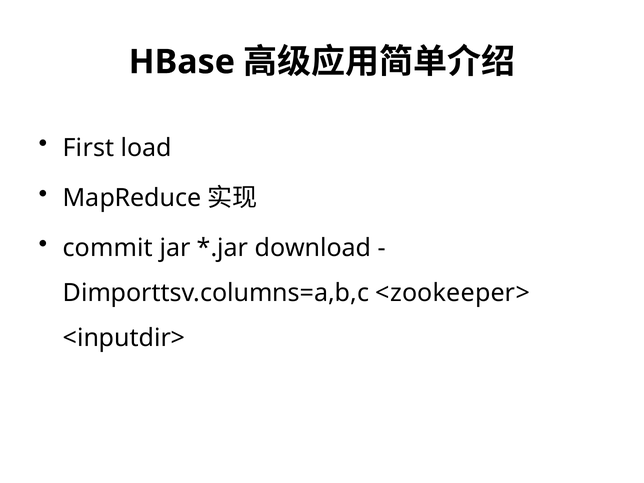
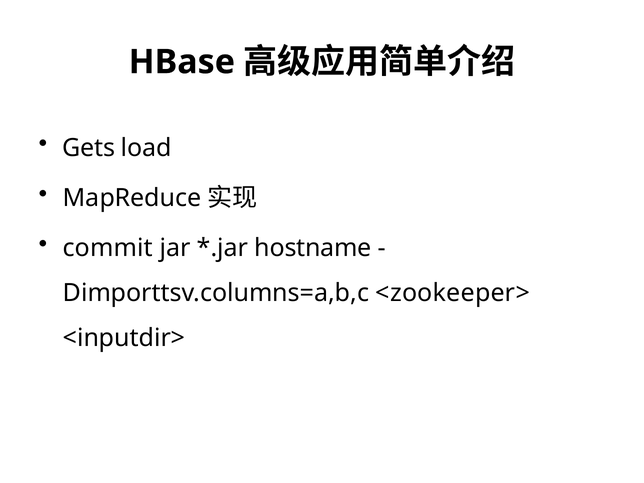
First: First -> Gets
download: download -> hostname
